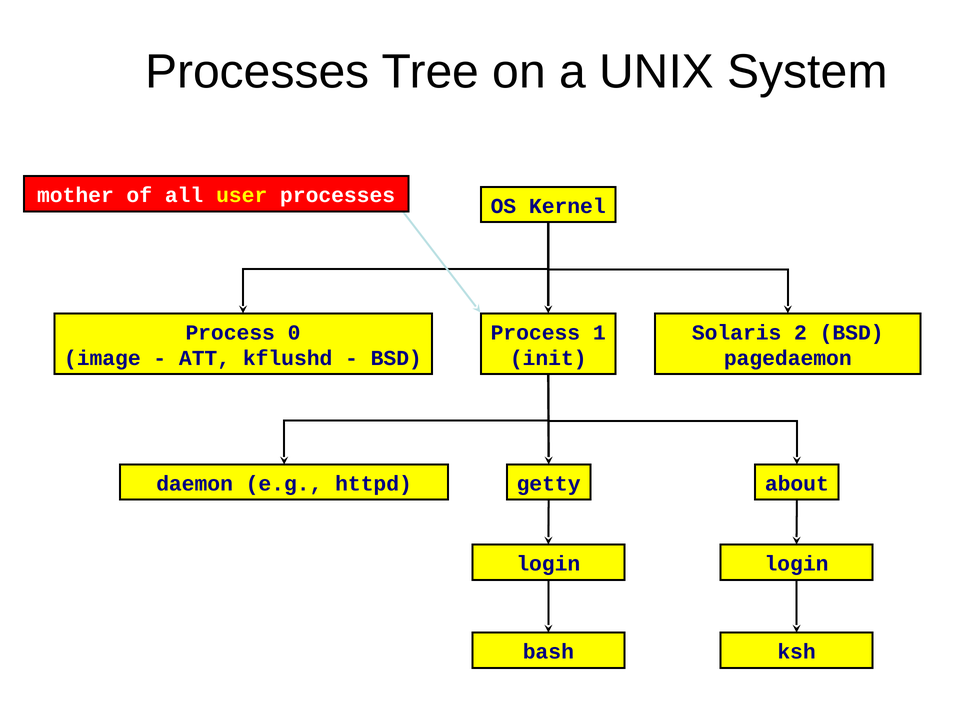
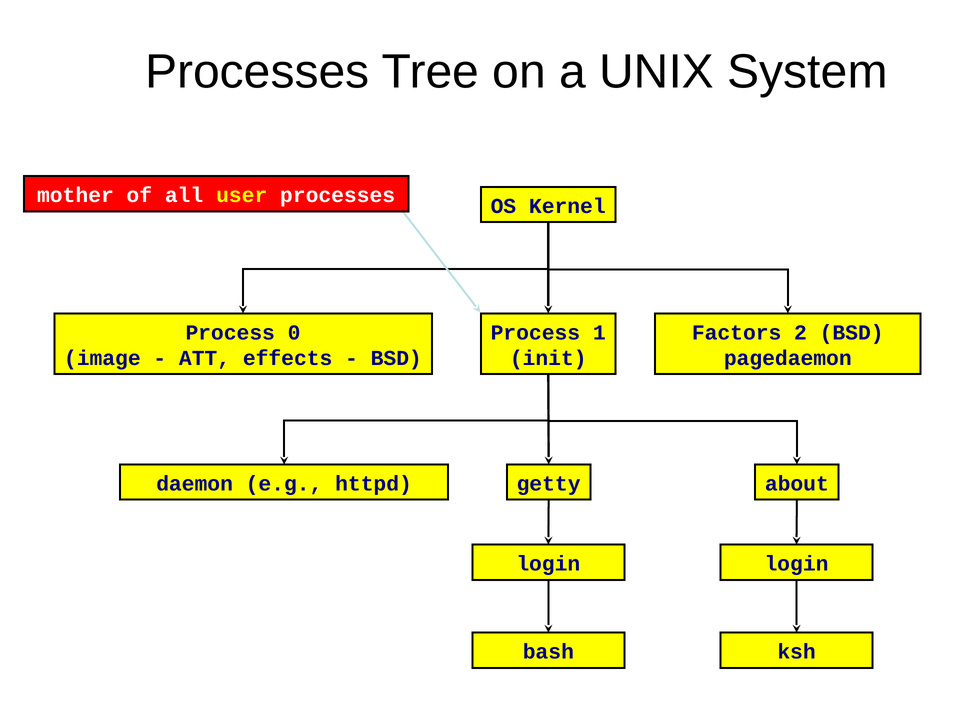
Solaris: Solaris -> Factors
kflushd: kflushd -> effects
